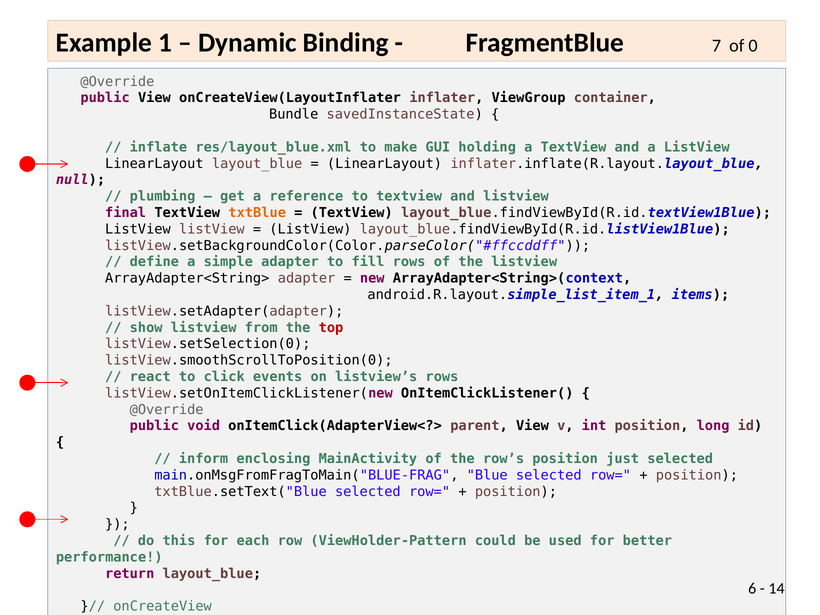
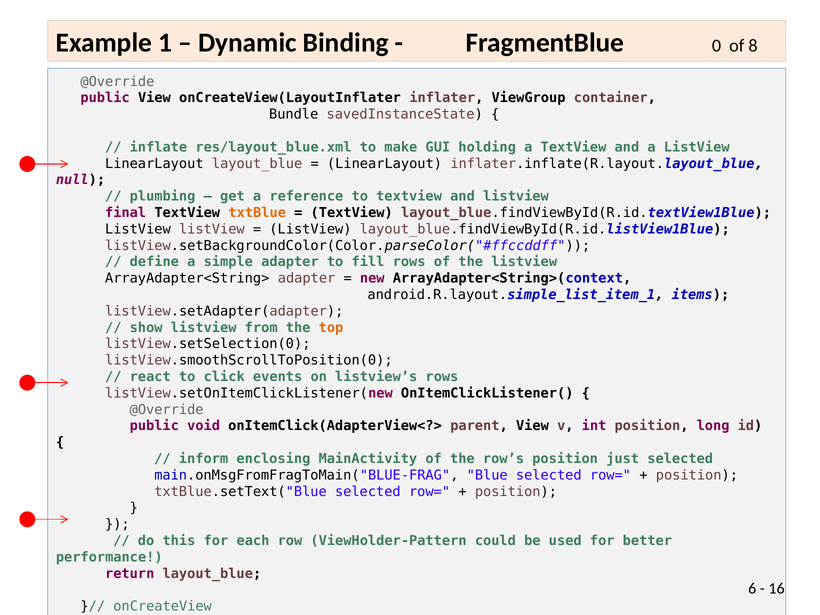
7: 7 -> 0
0: 0 -> 8
top colour: red -> orange
14: 14 -> 16
